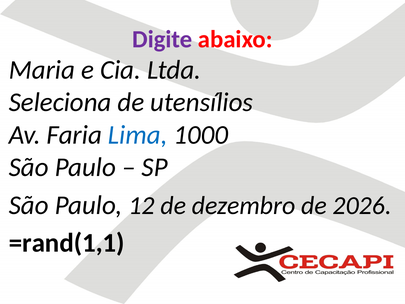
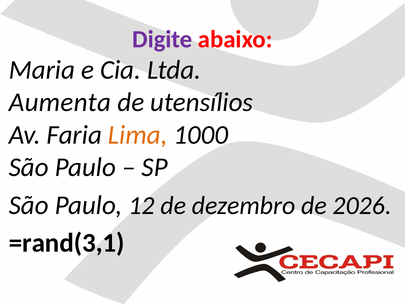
Seleciona: Seleciona -> Aumenta
Lima colour: blue -> orange
=rand(1,1: =rand(1,1 -> =rand(3,1
